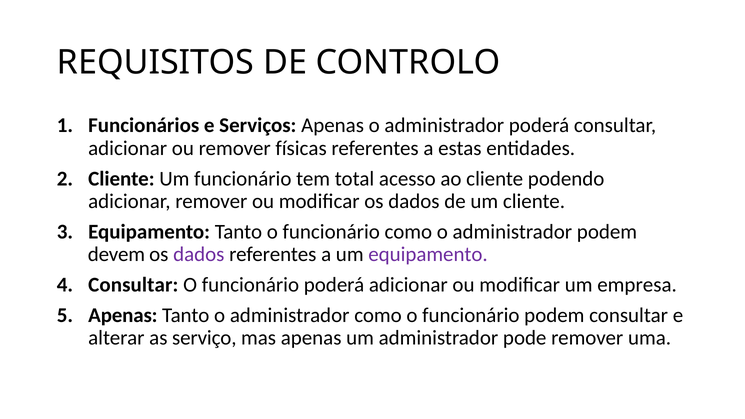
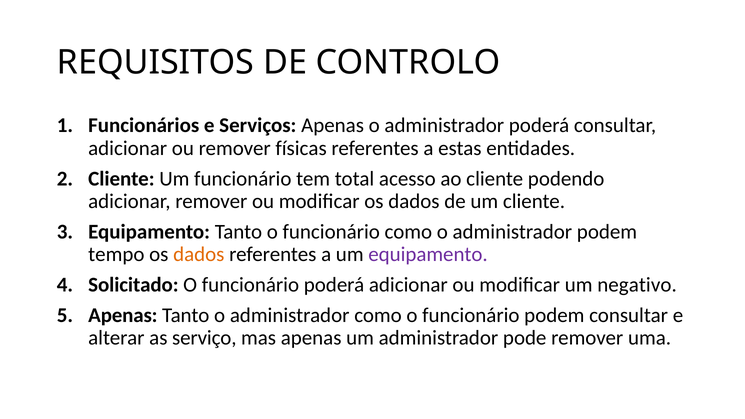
devem: devem -> tempo
dados at (199, 254) colour: purple -> orange
Consultar at (133, 285): Consultar -> Solicitado
empresa: empresa -> negativo
